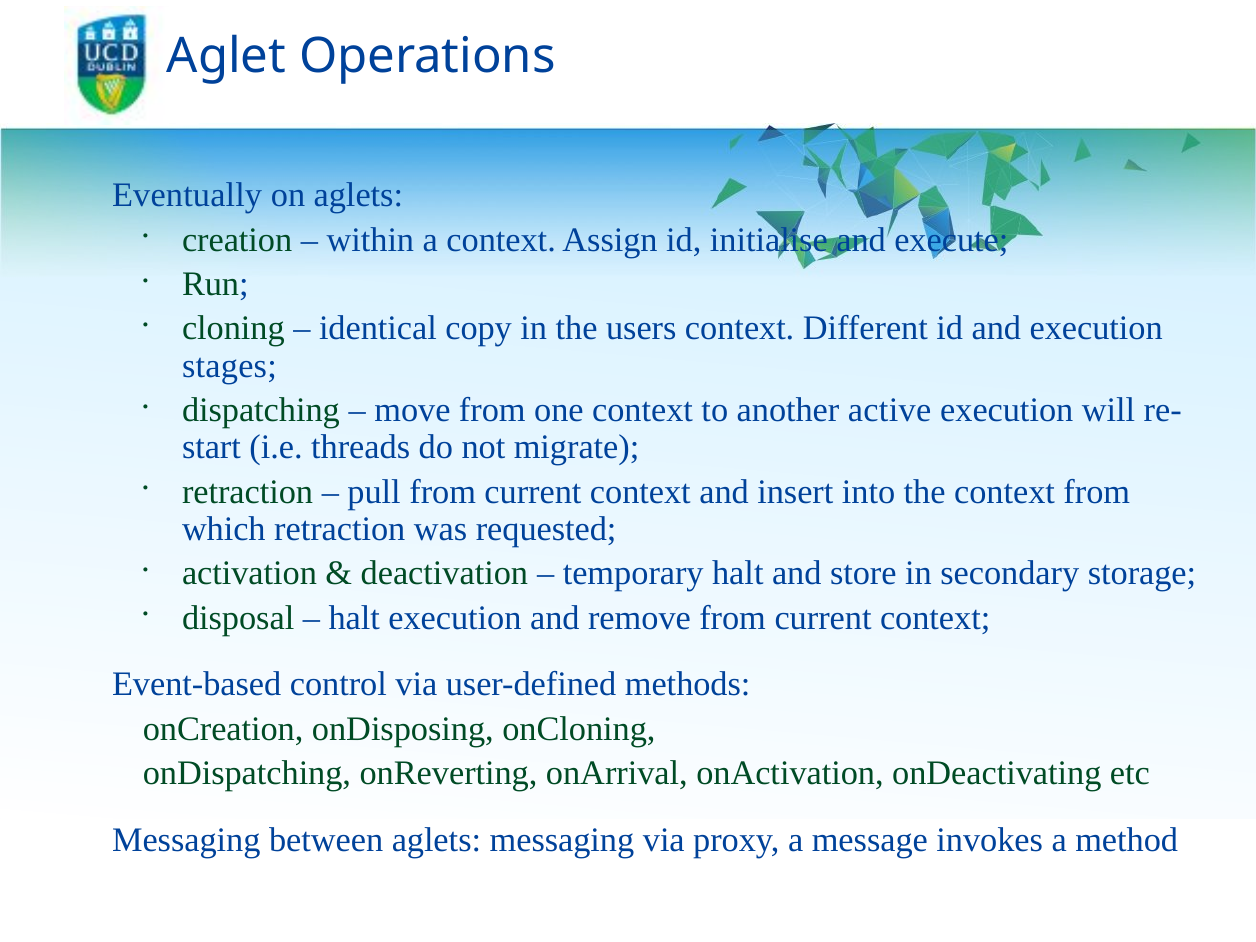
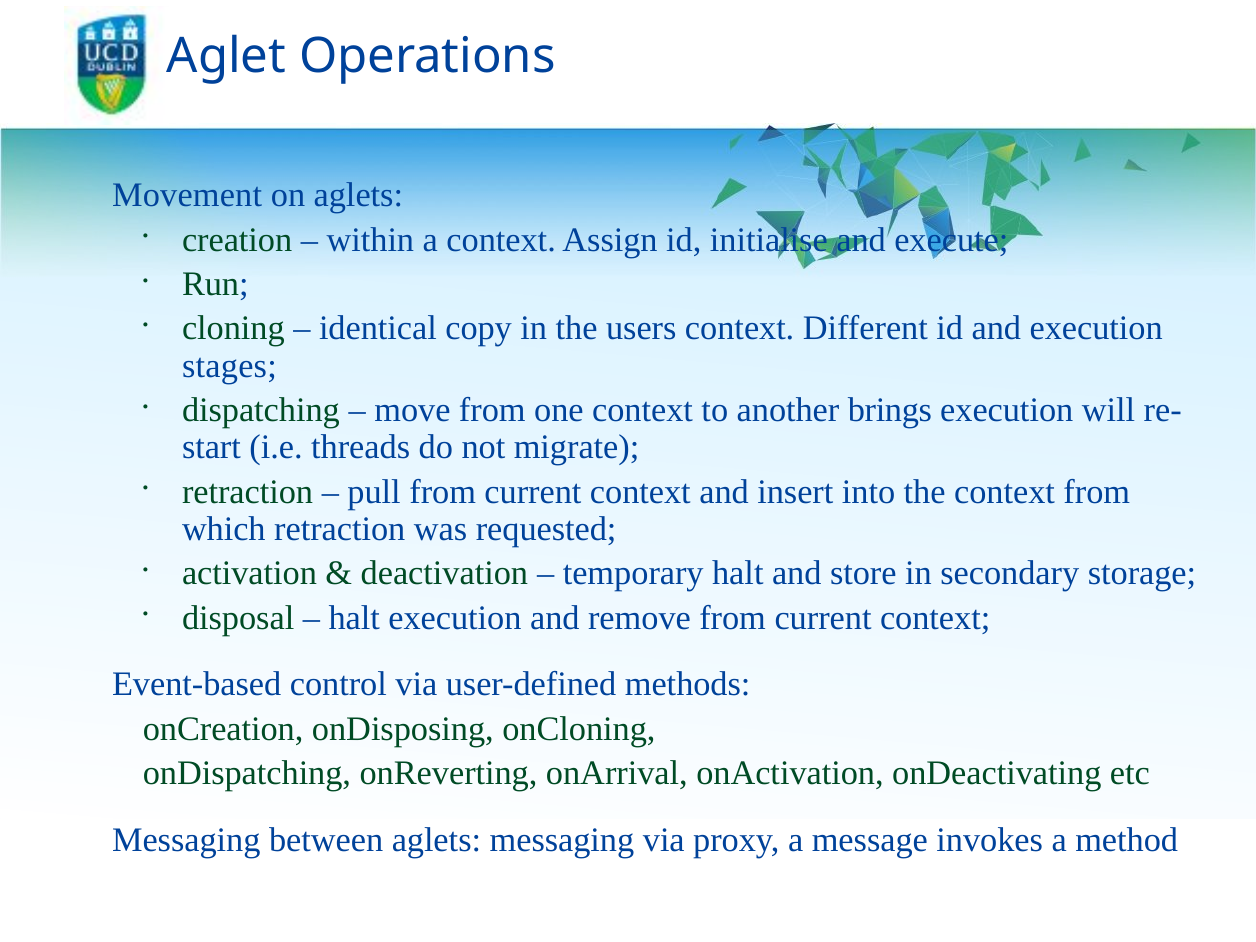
Eventually: Eventually -> Movement
active: active -> brings
